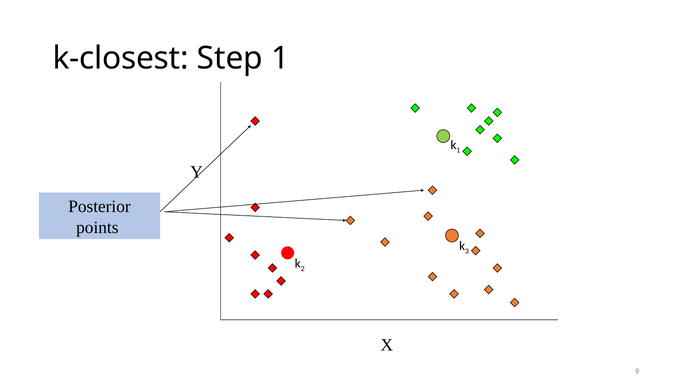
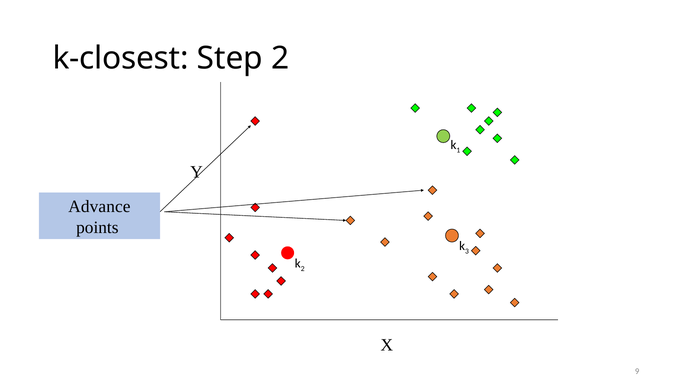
Step 1: 1 -> 2
Posterior: Posterior -> Advance
